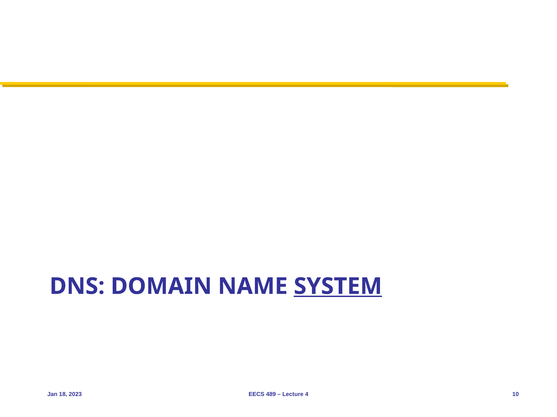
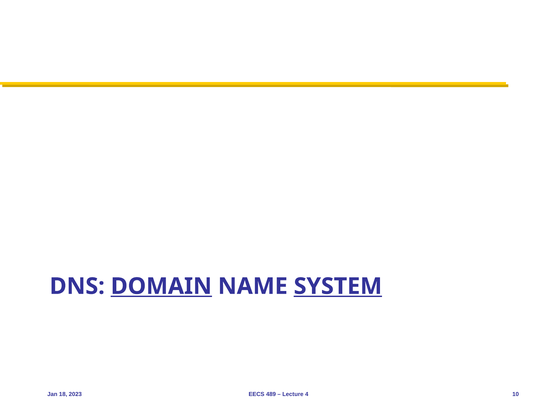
DOMAIN underline: none -> present
